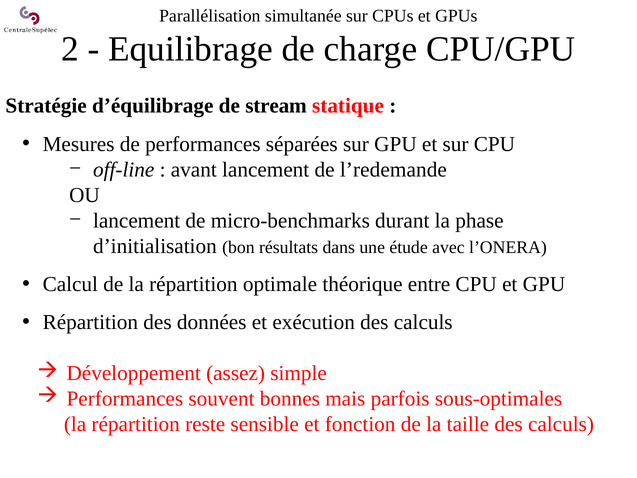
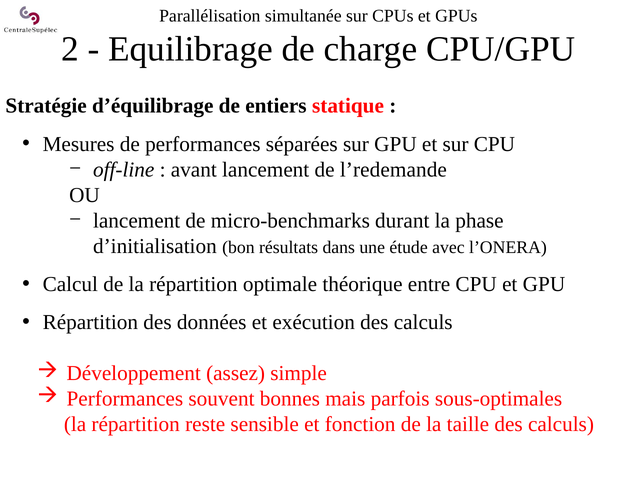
stream: stream -> entiers
